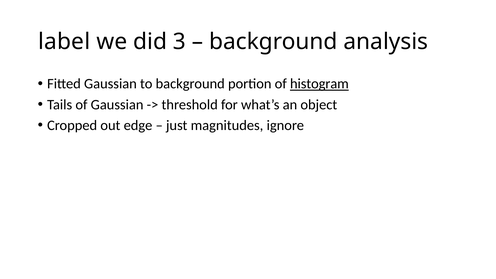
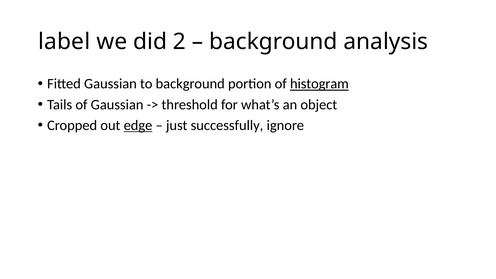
3: 3 -> 2
edge underline: none -> present
magnitudes: magnitudes -> successfully
